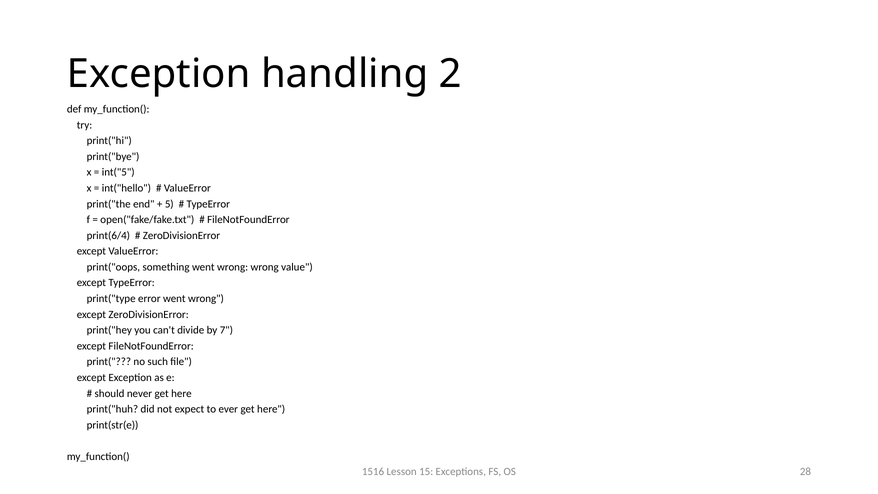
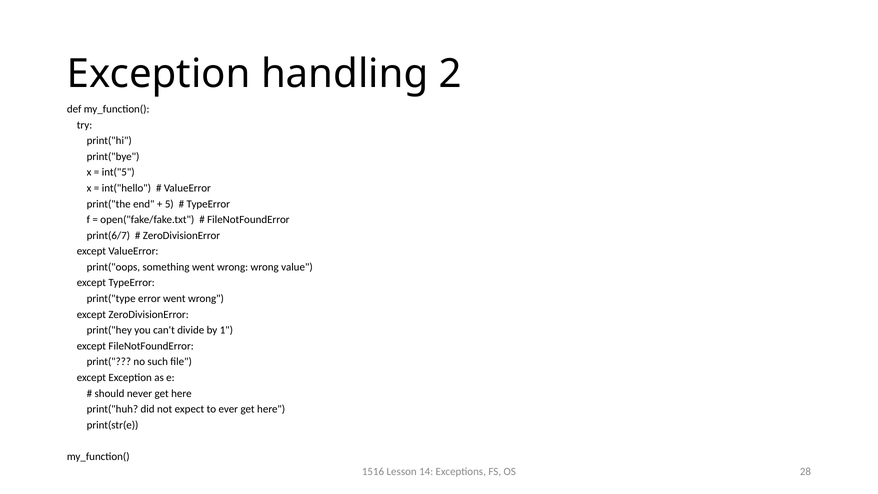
print(6/4: print(6/4 -> print(6/7
7: 7 -> 1
15: 15 -> 14
